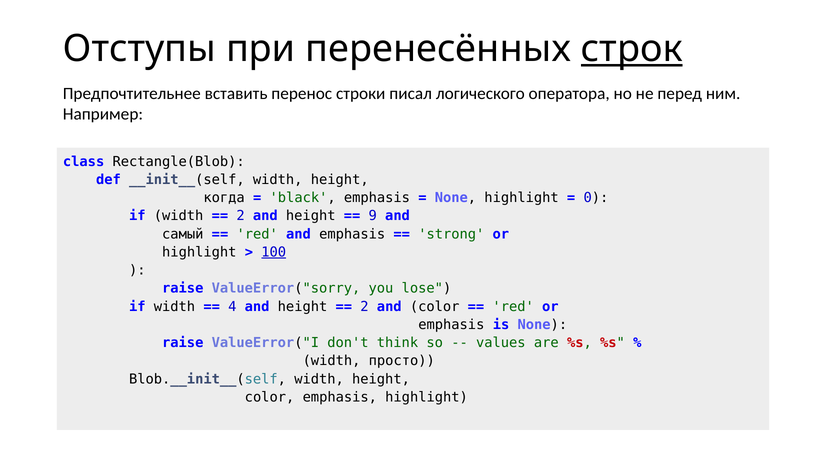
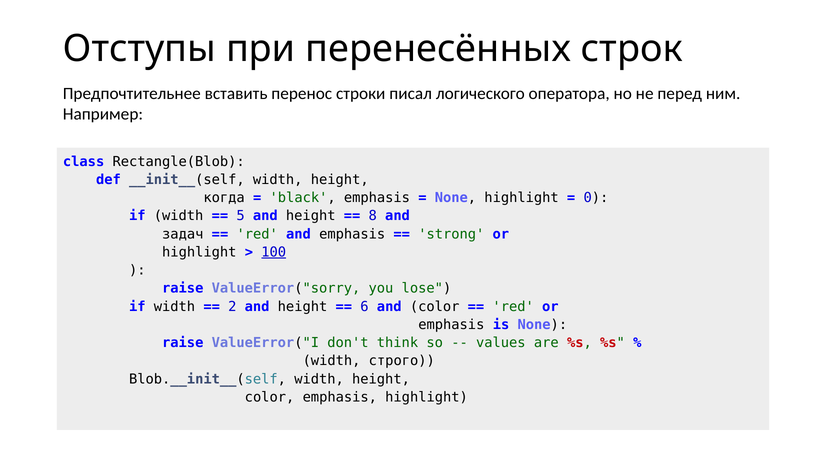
строк underline: present -> none
2 at (241, 216): 2 -> 5
9: 9 -> 8
самый: самый -> задач
4: 4 -> 2
2 at (364, 307): 2 -> 6
просто: просто -> строго
